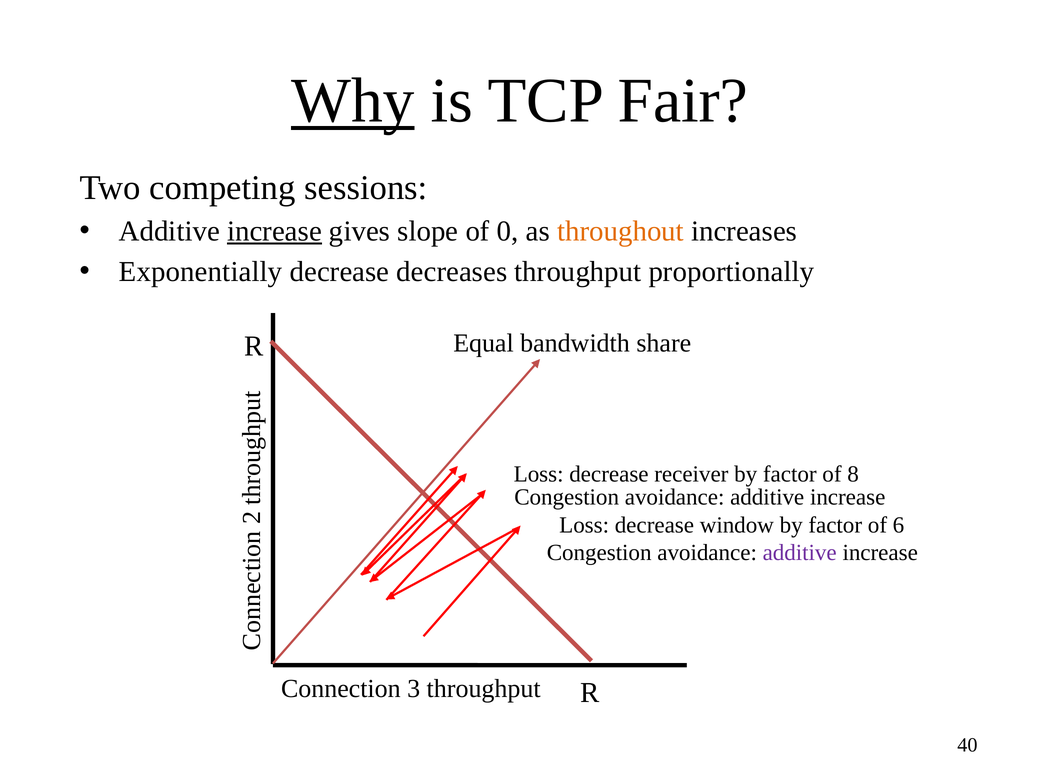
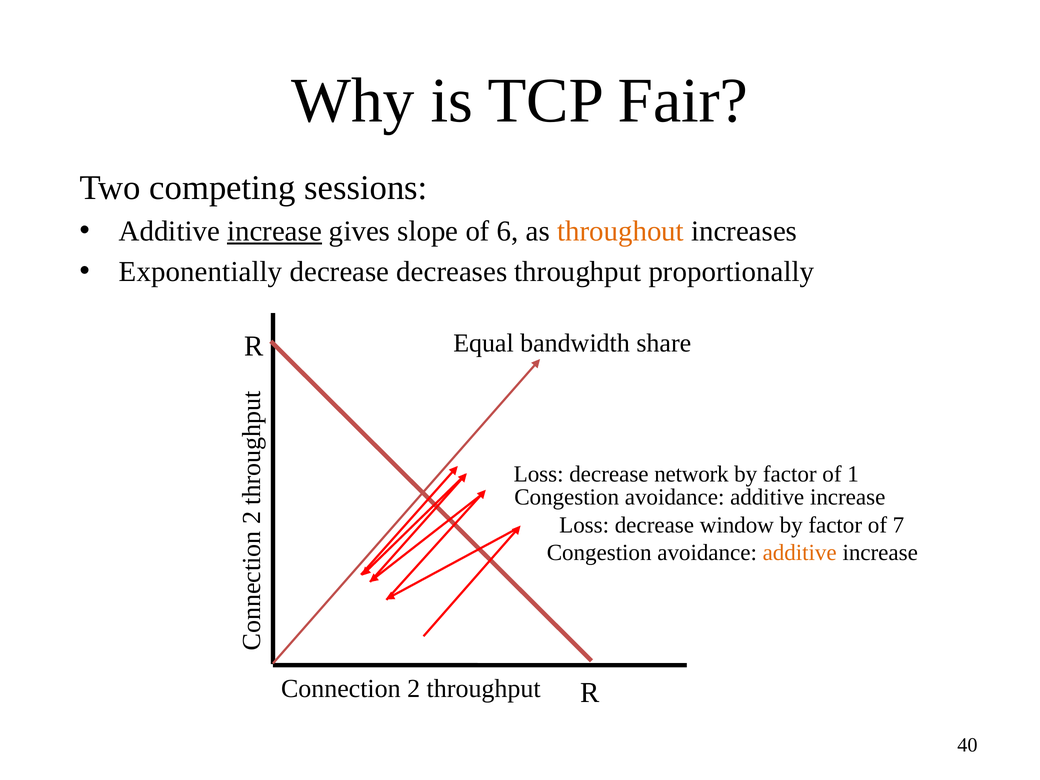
Why underline: present -> none
0: 0 -> 6
receiver: receiver -> network
8: 8 -> 1
6: 6 -> 7
additive at (800, 553) colour: purple -> orange
Connection 3: 3 -> 2
